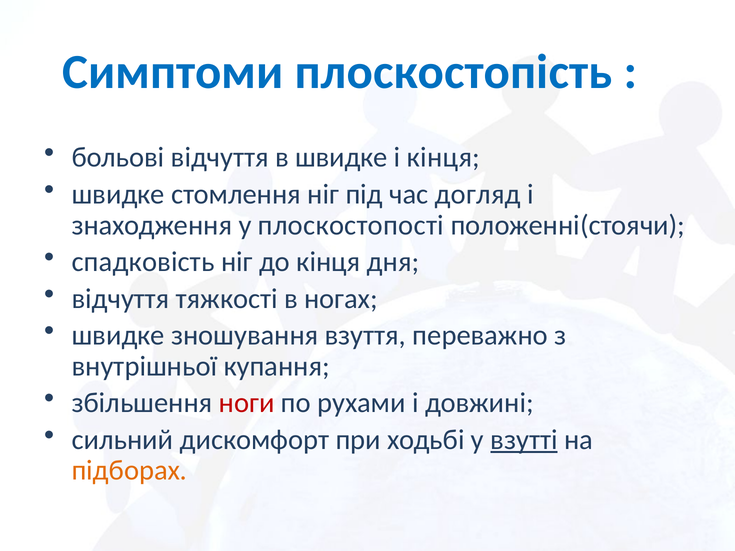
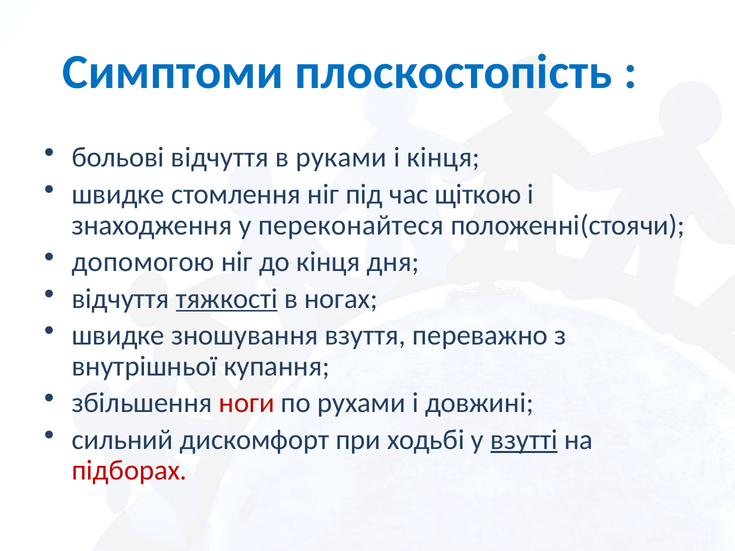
в швидке: швидке -> руками
догляд: догляд -> щіткою
плоскостопості: плоскостопості -> переконайтеся
спадковість: спадковість -> допомогою
тяжкості underline: none -> present
підборах colour: orange -> red
